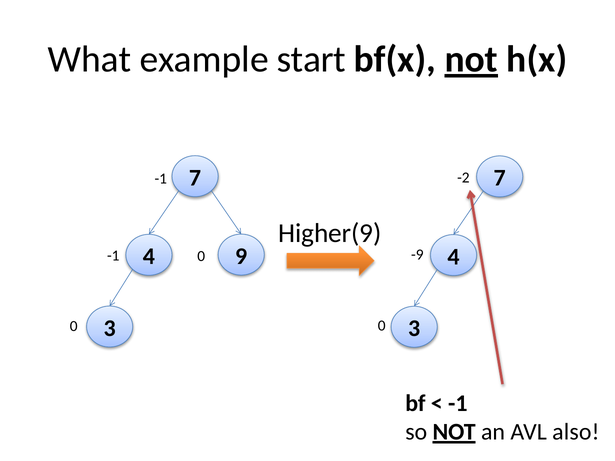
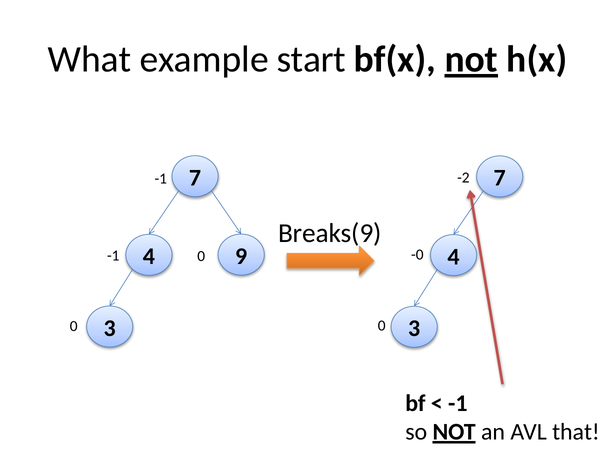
Higher(9: Higher(9 -> Breaks(9
-9: -9 -> -0
also: also -> that
